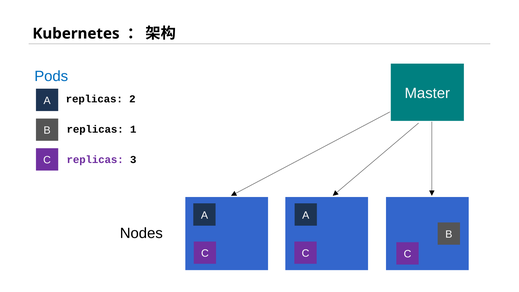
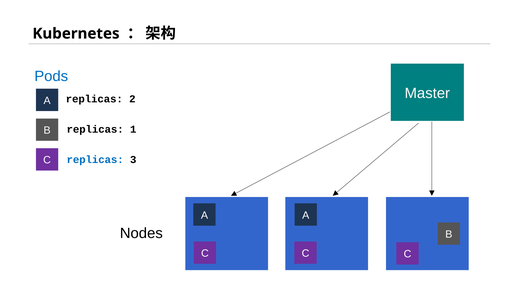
replicas at (95, 160) colour: purple -> blue
